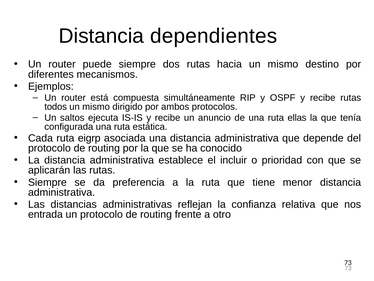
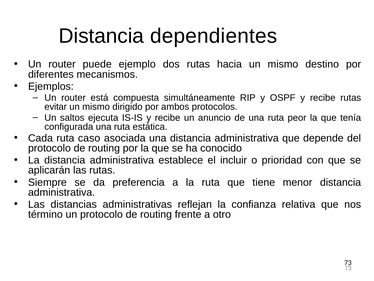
puede siempre: siempre -> ejemplo
todos: todos -> evitar
ellas: ellas -> peor
eigrp: eigrp -> caso
entrada: entrada -> término
